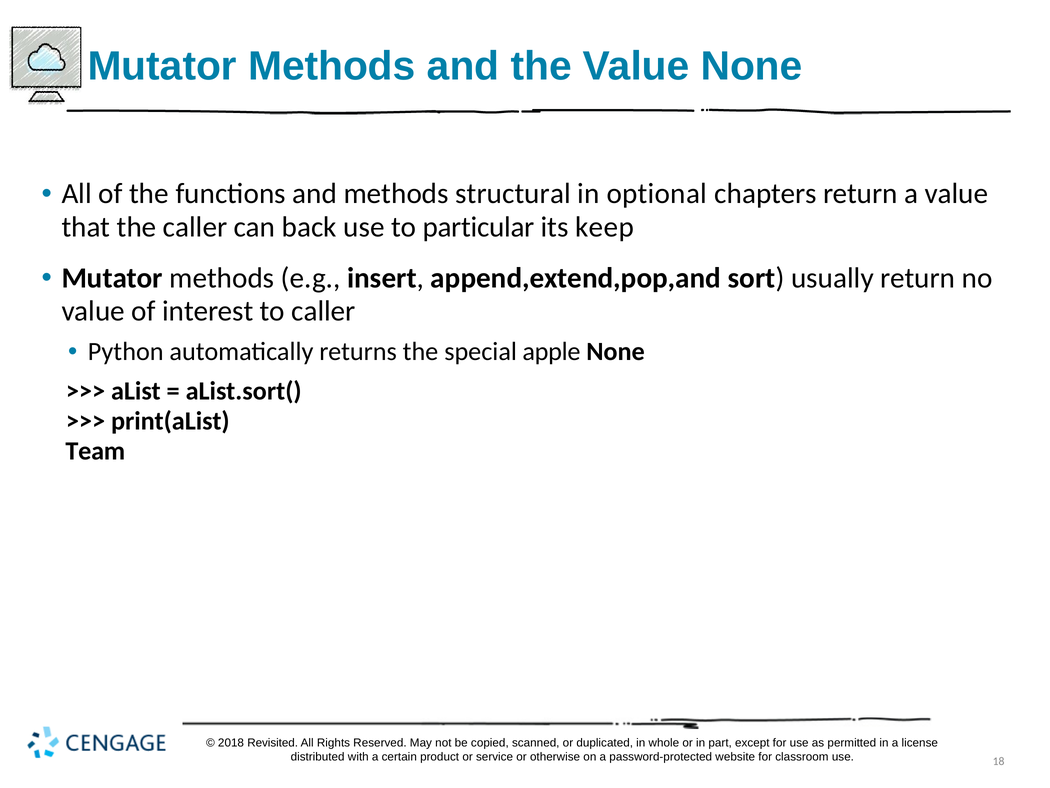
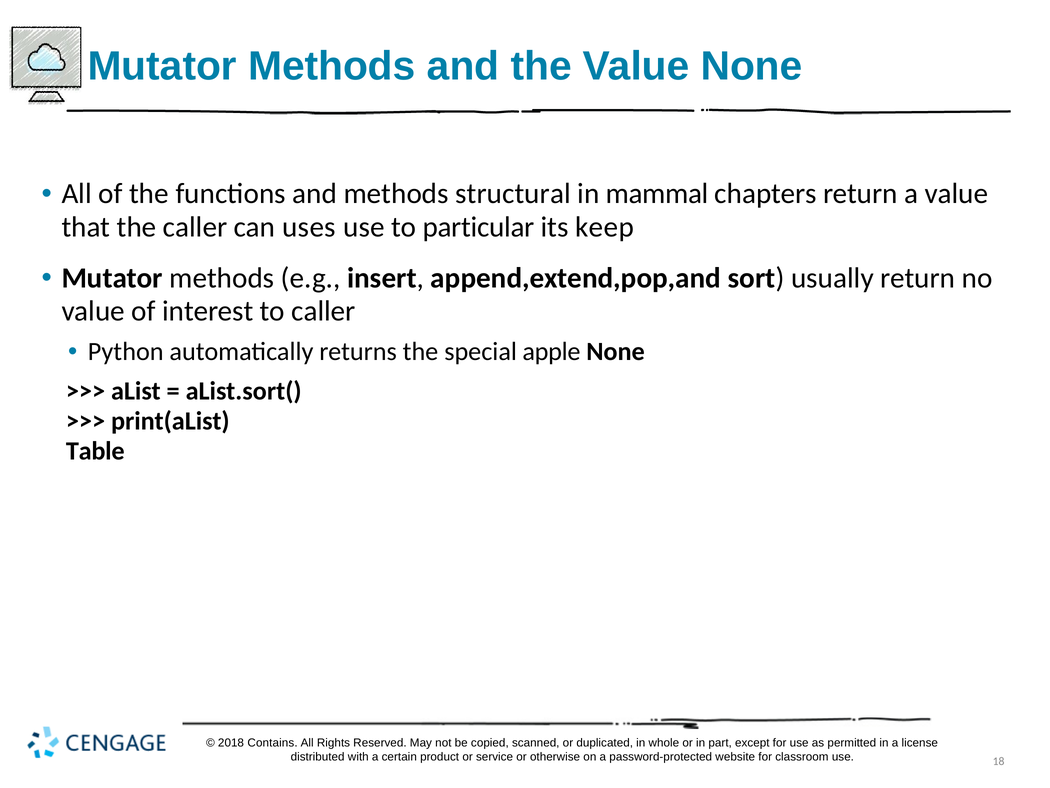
optional: optional -> mammal
back: back -> uses
Team: Team -> Table
Revisited: Revisited -> Contains
